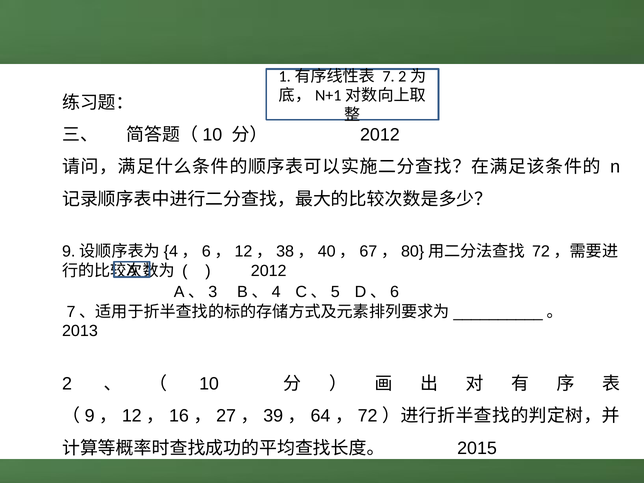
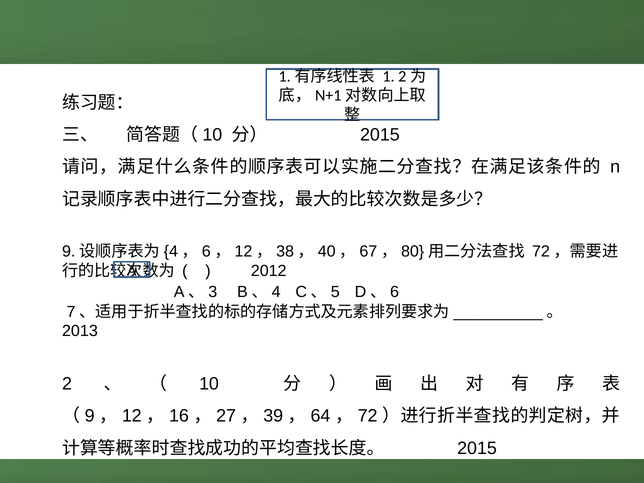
7: 7 -> 1
2012 at (380, 135): 2012 -> 2015
